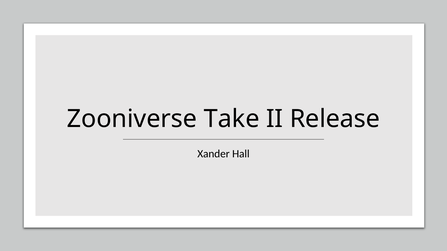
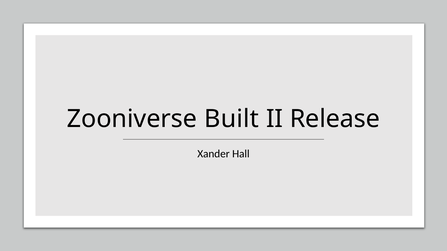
Take: Take -> Built
